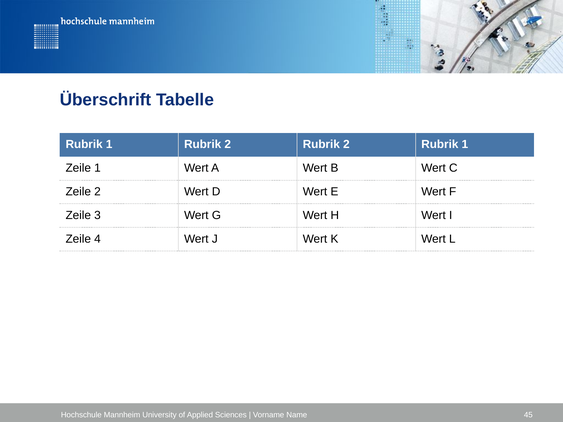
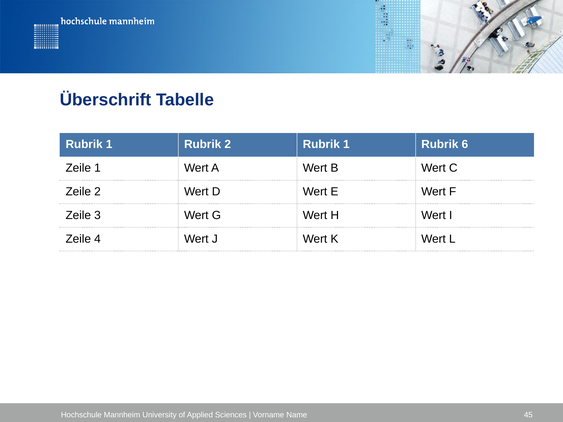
2 Rubrik 2: 2 -> 1
1 at (465, 145): 1 -> 6
